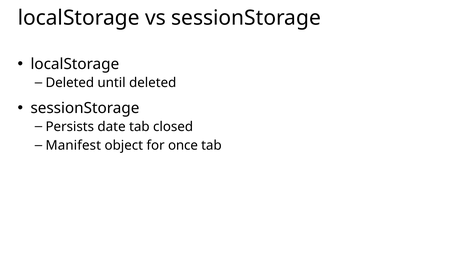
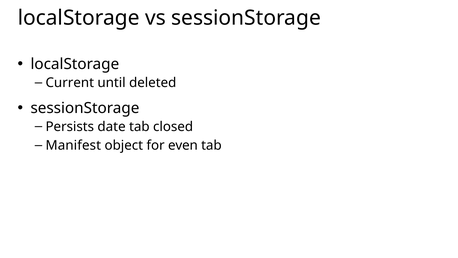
Deleted at (70, 83): Deleted -> Current
once: once -> even
